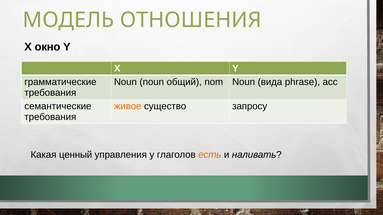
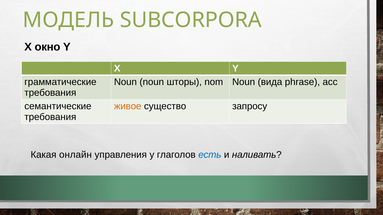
ОТНОШЕНИЯ: ОТНОШЕНИЯ -> SUBCORPORA
общий: общий -> шторы
ценный: ценный -> онлайн
есть colour: orange -> blue
